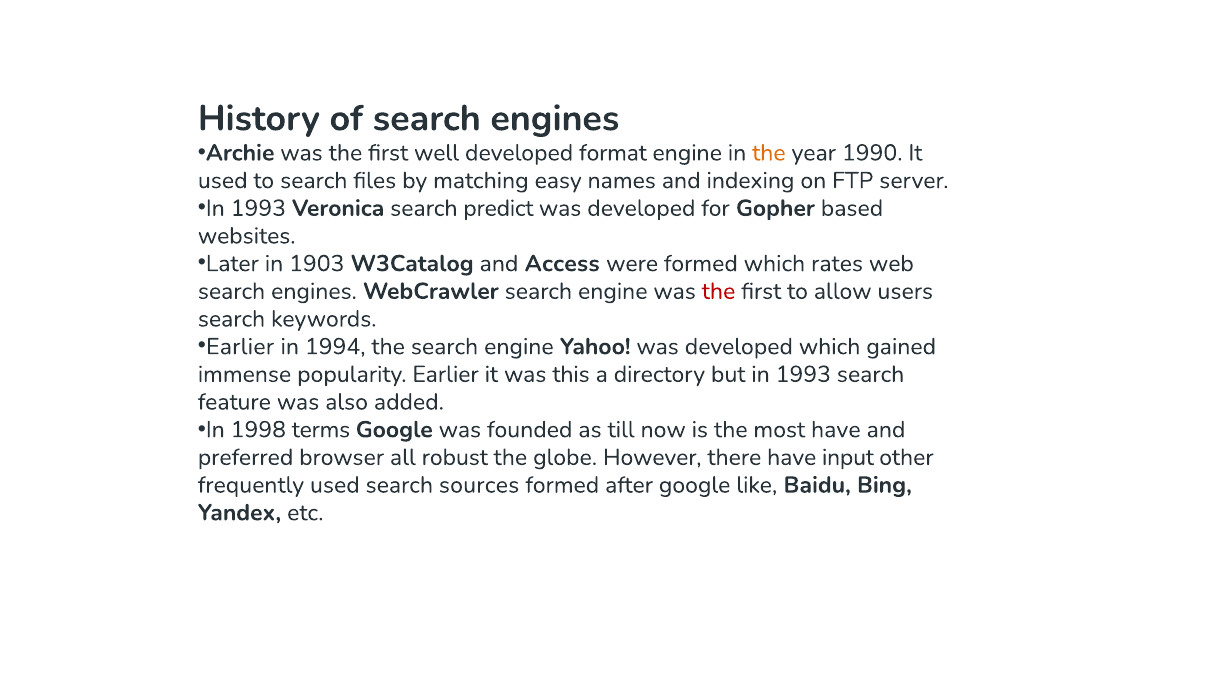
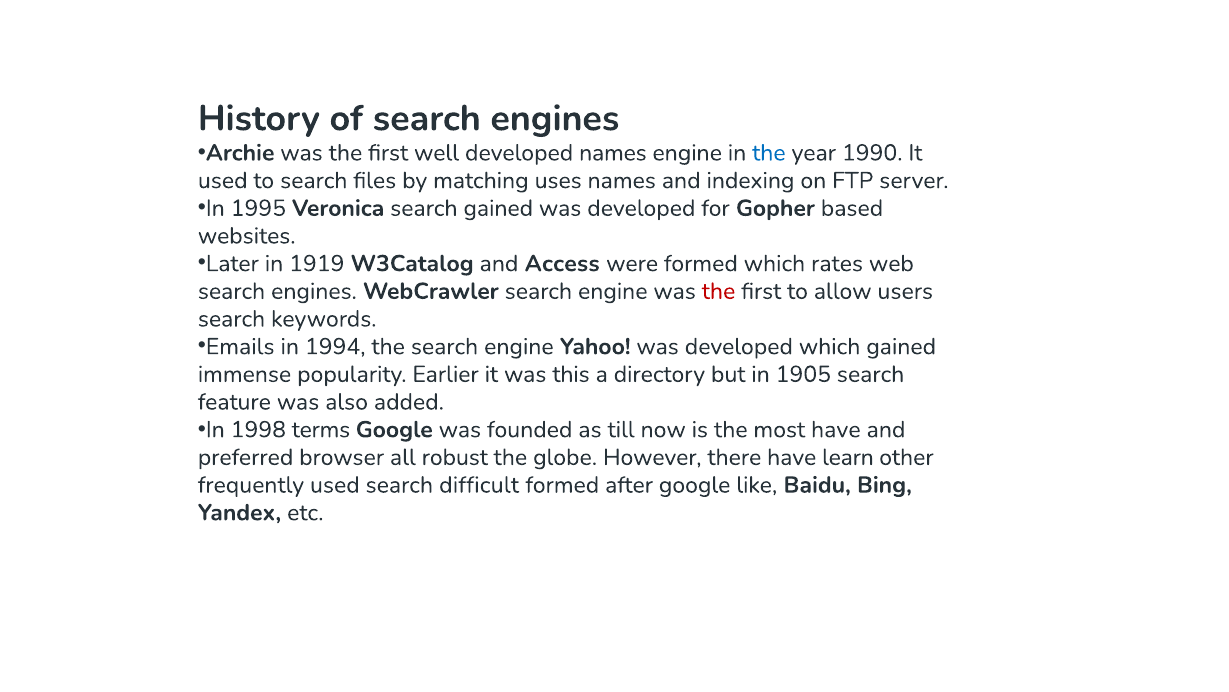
developed format: format -> names
the at (769, 153) colour: orange -> blue
easy: easy -> uses
1993 at (258, 208): 1993 -> 1995
search predict: predict -> gained
1903: 1903 -> 1919
Earlier at (240, 346): Earlier -> Emails
but in 1993: 1993 -> 1905
input: input -> learn
sources: sources -> difficult
